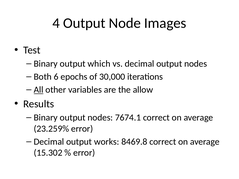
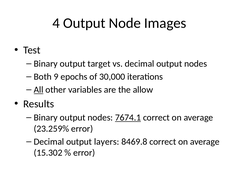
which: which -> target
6: 6 -> 9
7674.1 underline: none -> present
works: works -> layers
